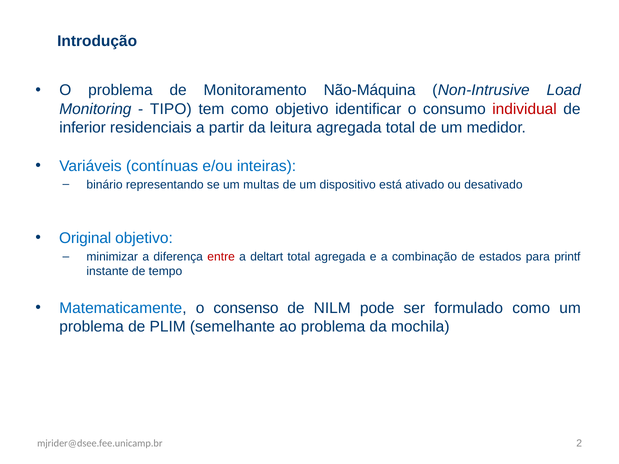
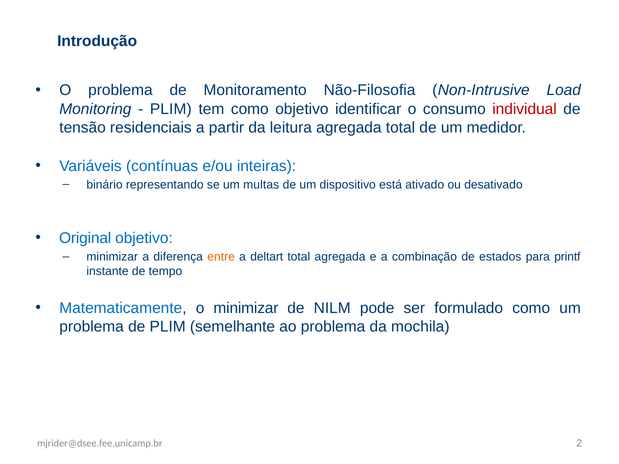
Não-Máquina: Não-Máquina -> Não-Filosofia
TIPO at (171, 109): TIPO -> PLIM
inferior: inferior -> tensão
entre colour: red -> orange
o consenso: consenso -> minimizar
